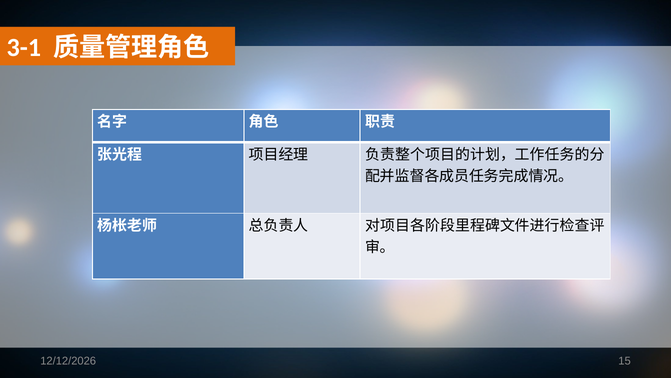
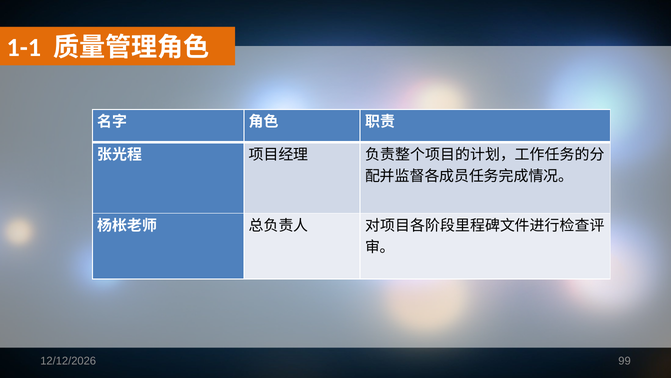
3-1: 3-1 -> 1-1
15: 15 -> 99
